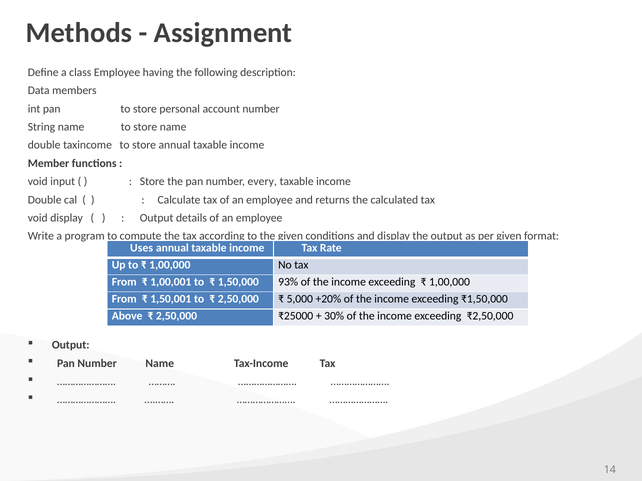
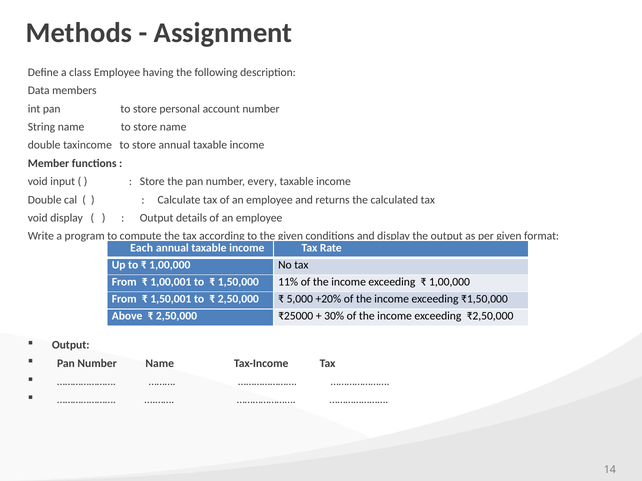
Uses: Uses -> Each
93%: 93% -> 11%
